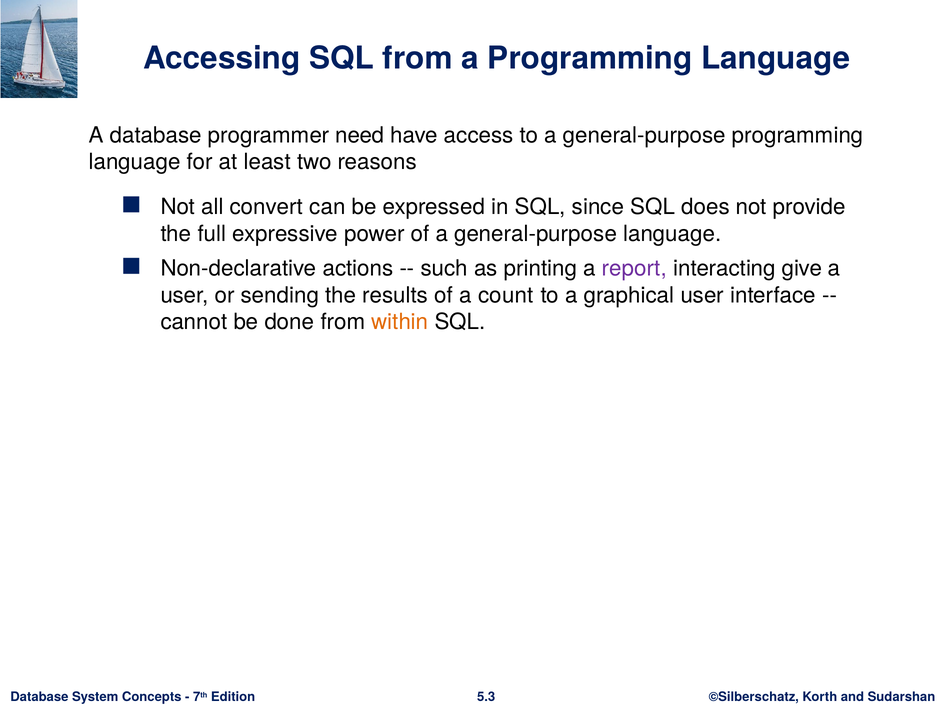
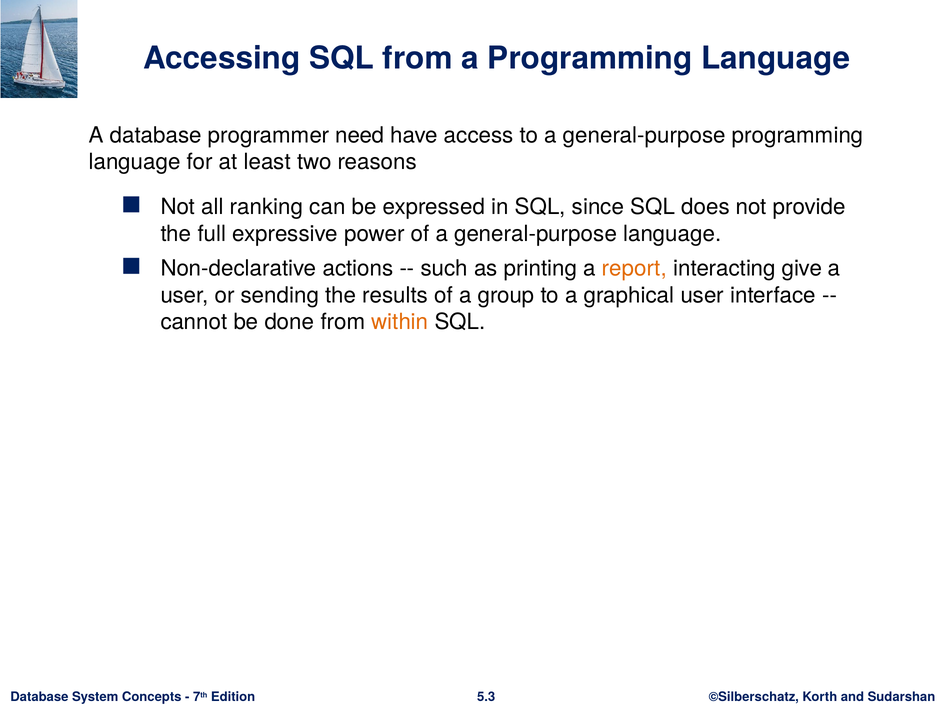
convert: convert -> ranking
report colour: purple -> orange
count: count -> group
